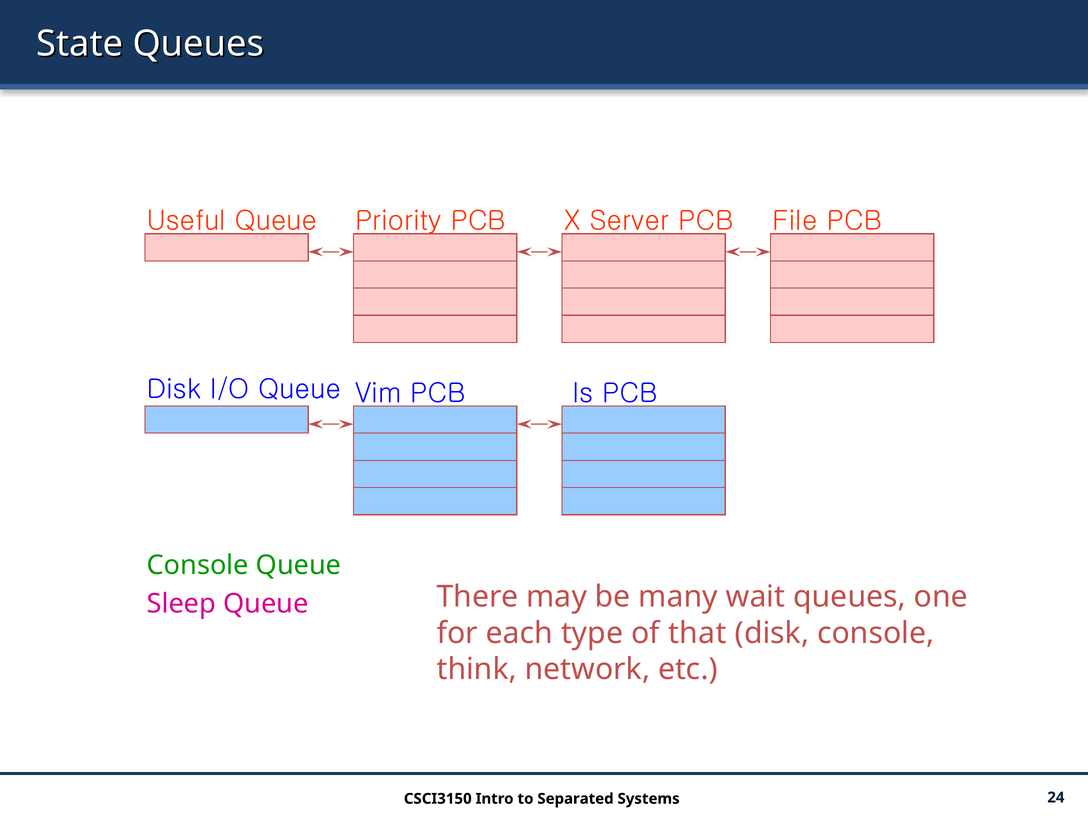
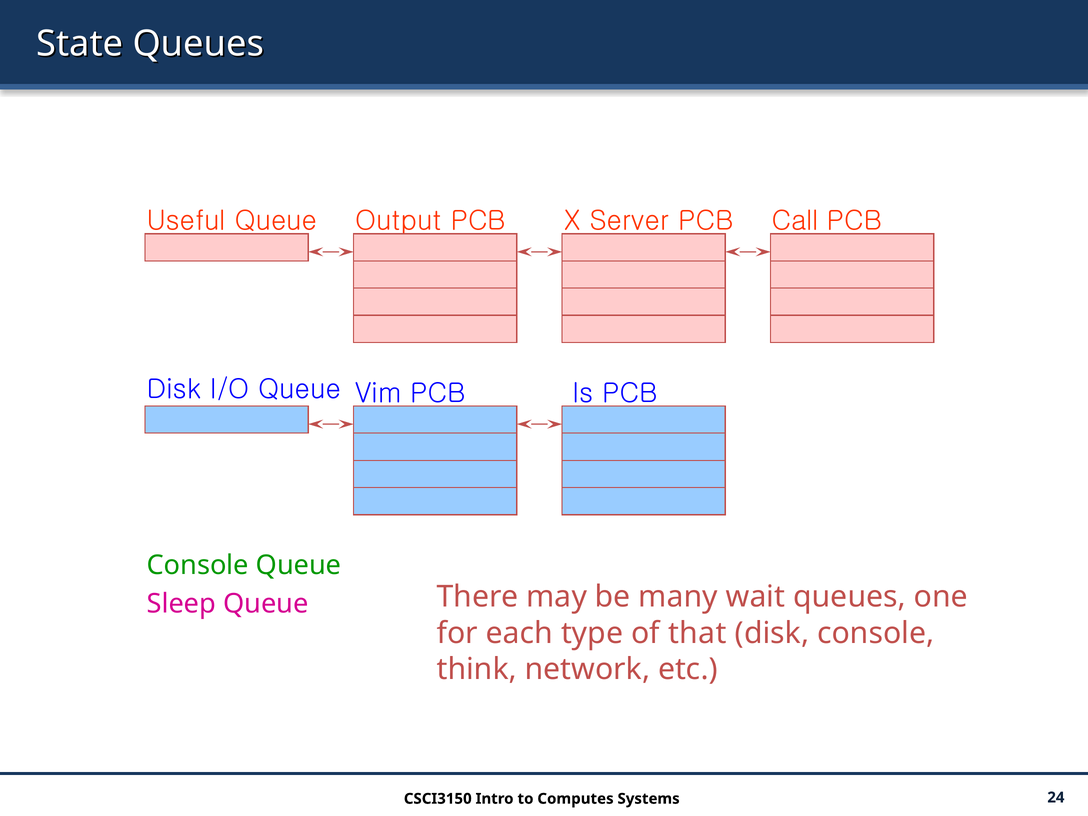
Priority: Priority -> Output
File: File -> Call
Separated: Separated -> Computes
